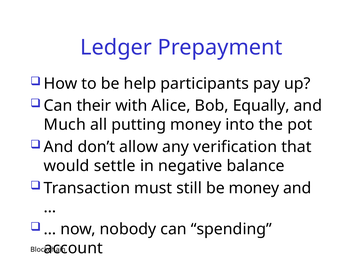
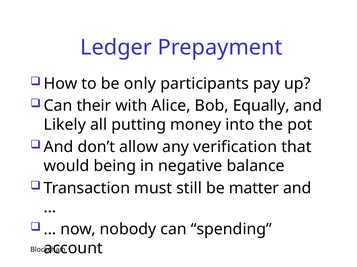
help: help -> only
Much: Much -> Likely
settle: settle -> being
be money: money -> matter
